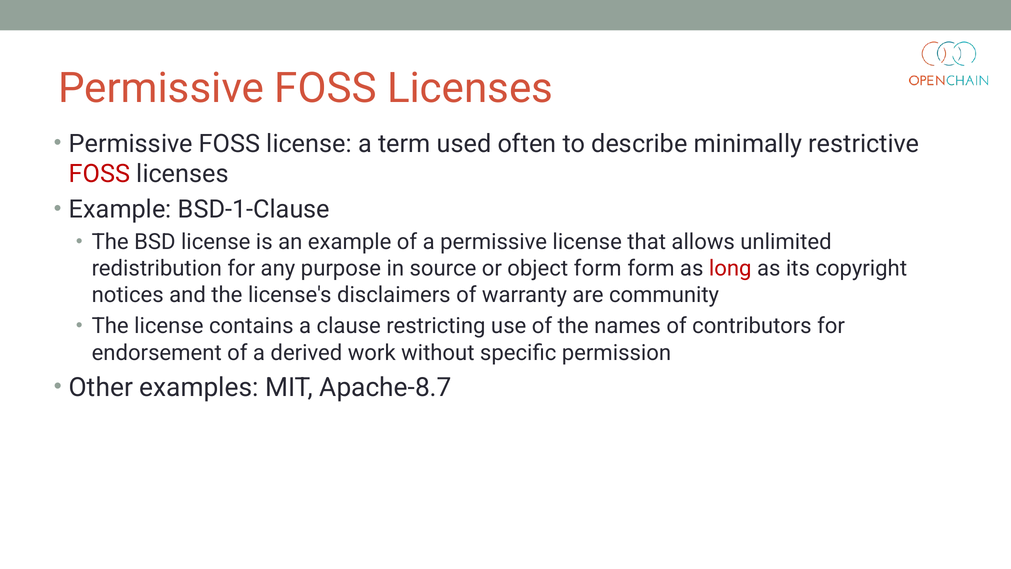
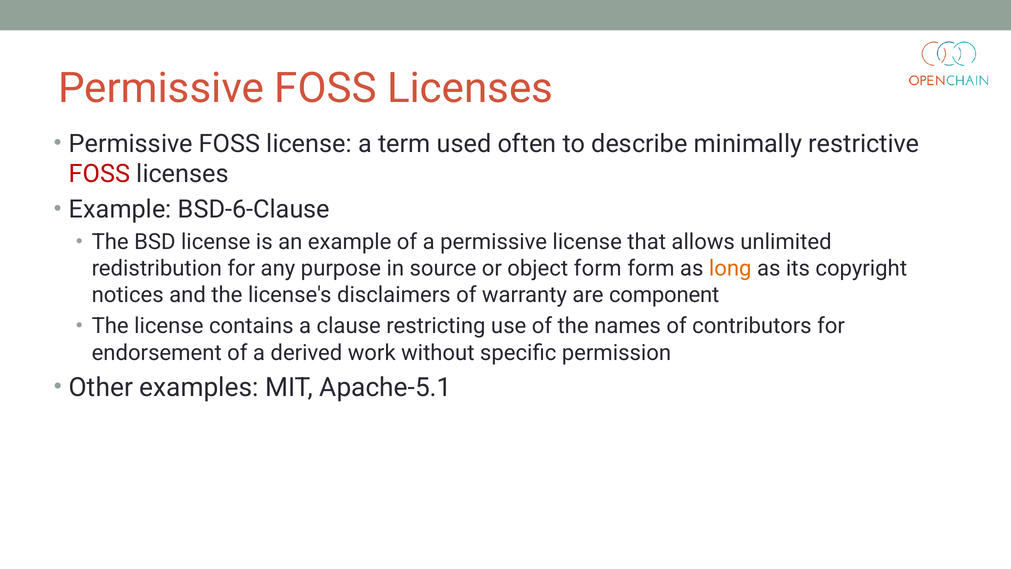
BSD-1-Clause: BSD-1-Clause -> BSD-6-Clause
long colour: red -> orange
community: community -> component
Apache-8.7: Apache-8.7 -> Apache-5.1
